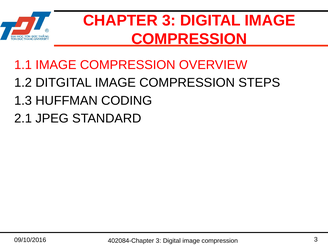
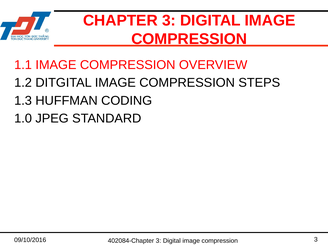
2.1: 2.1 -> 1.0
